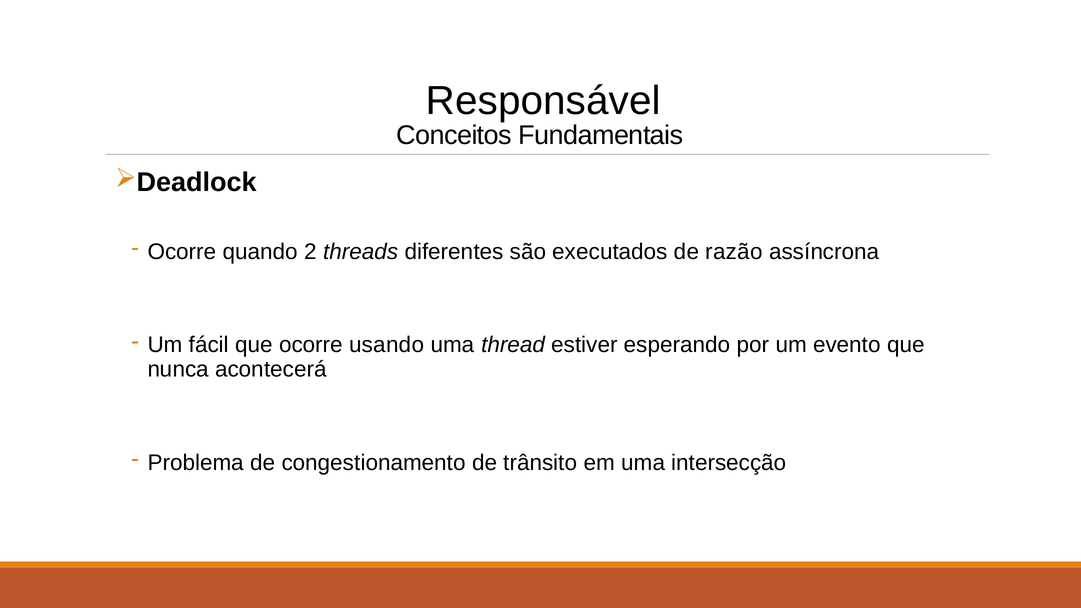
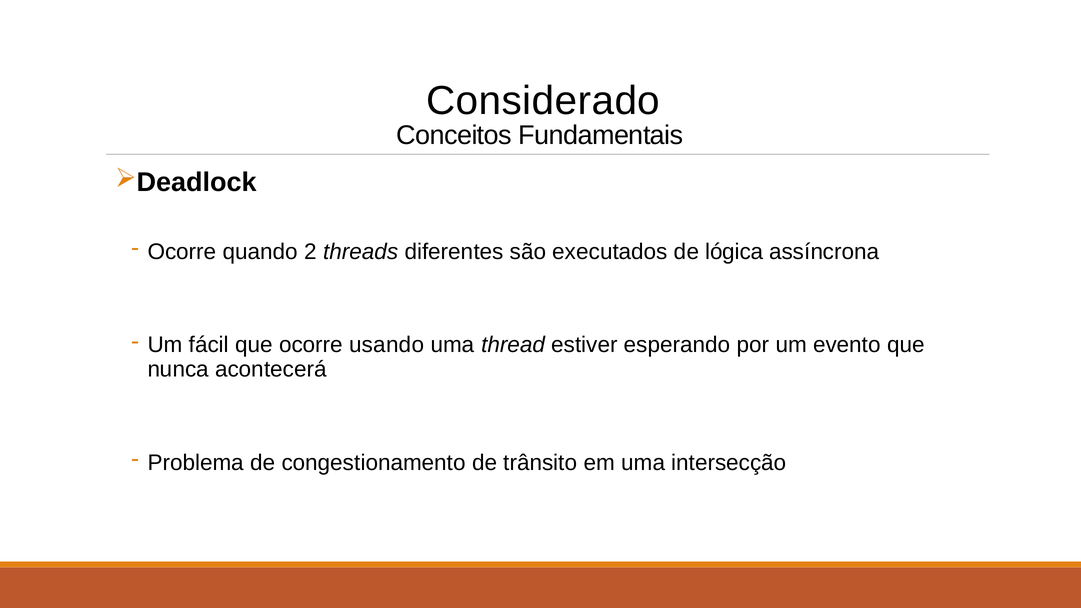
Responsável: Responsável -> Considerado
razão: razão -> lógica
